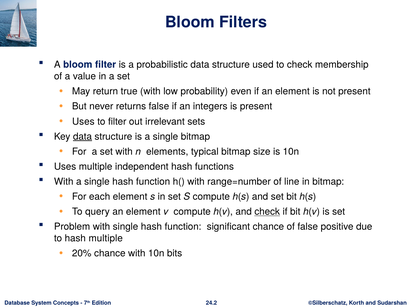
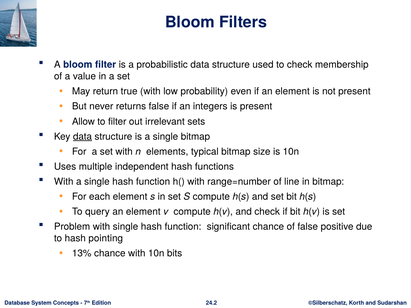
Uses at (83, 122): Uses -> Allow
check at (267, 212) underline: present -> none
hash multiple: multiple -> pointing
20%: 20% -> 13%
